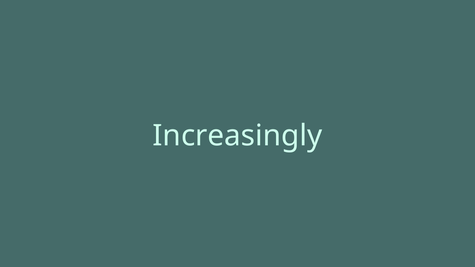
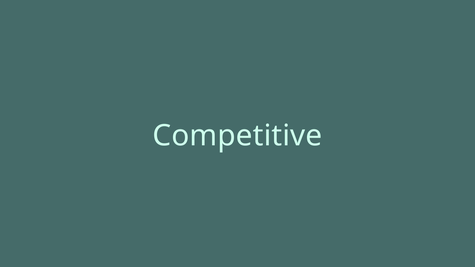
Increasingly: Increasingly -> Competitive
